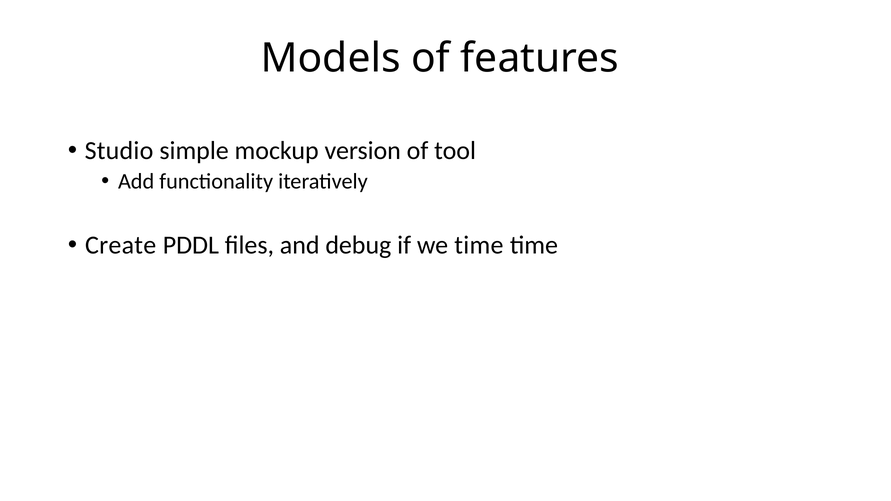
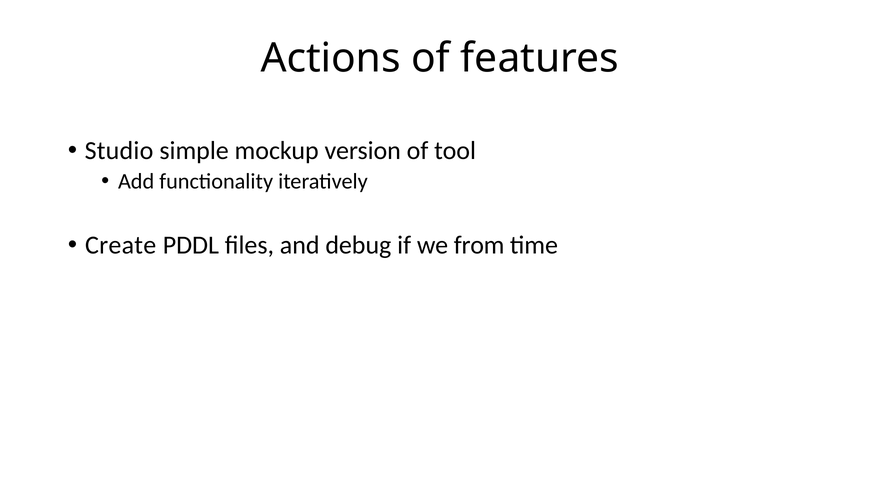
Models: Models -> Actions
we time: time -> from
